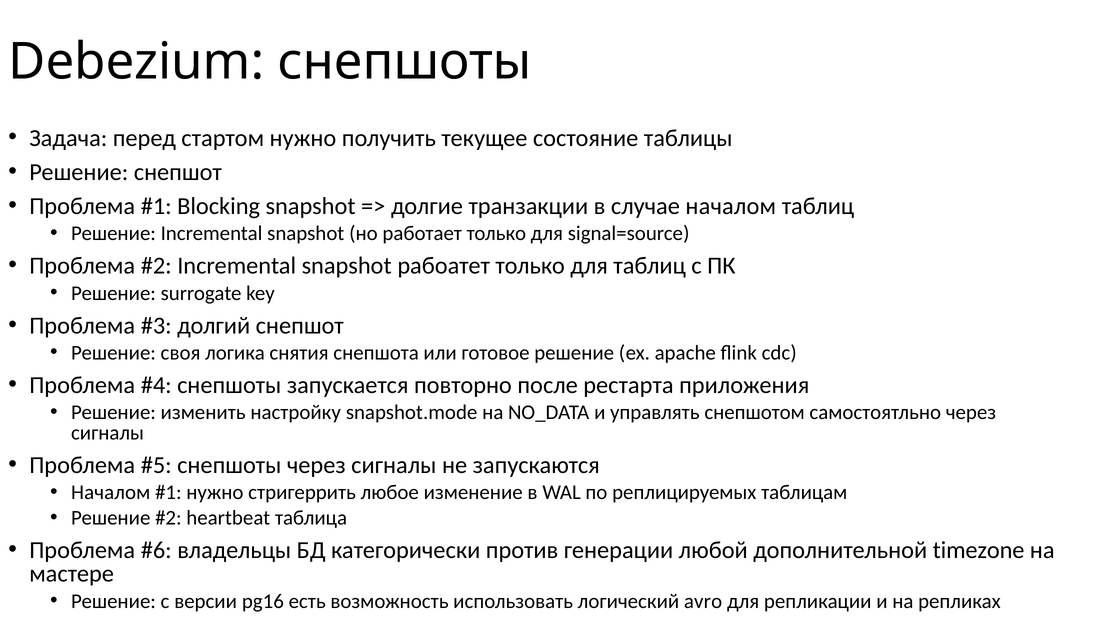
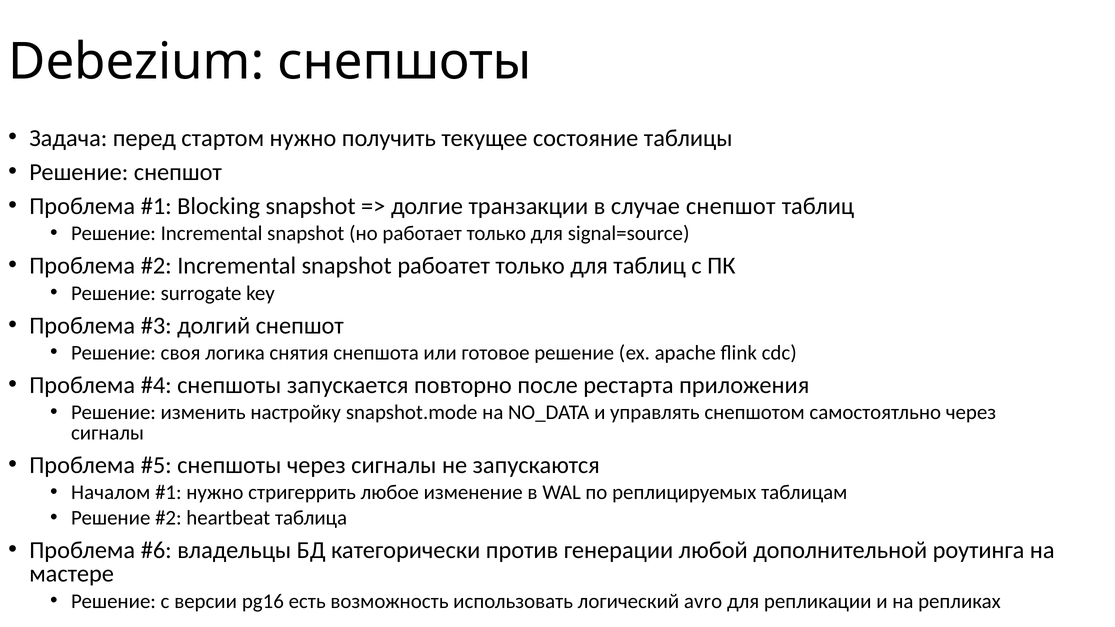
случае началом: началом -> снепшот
timezone: timezone -> роутинга
